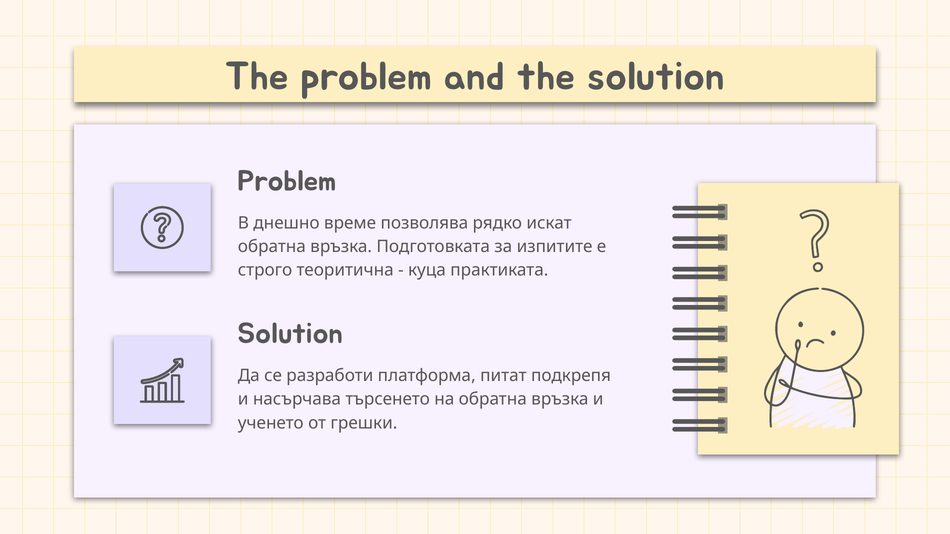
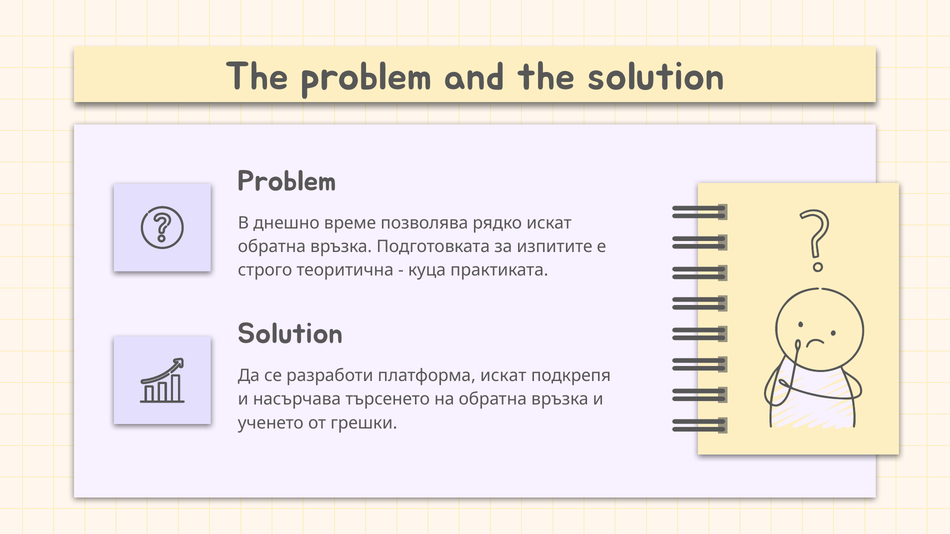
платформа питат: питат -> искат
